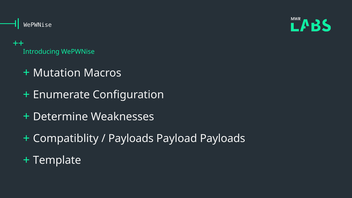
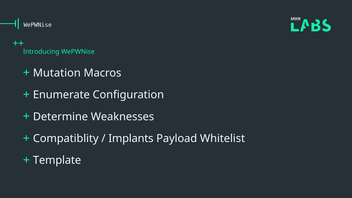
Payloads at (131, 138): Payloads -> Implants
Payload Payloads: Payloads -> Whitelist
